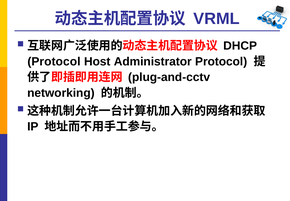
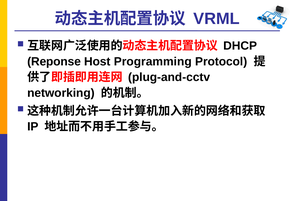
Protocol at (54, 61): Protocol -> Reponse
Administrator: Administrator -> Programming
